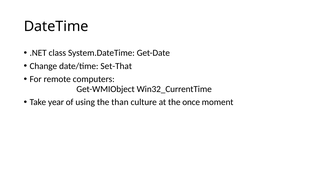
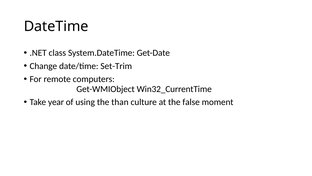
Set-That: Set-That -> Set-Trim
once: once -> false
